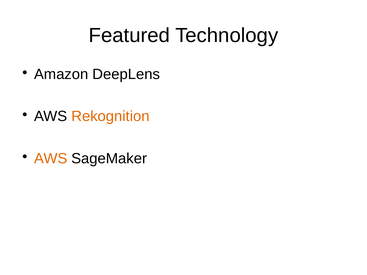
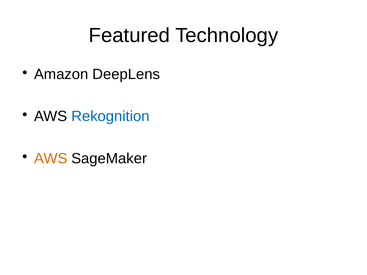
Rekognition colour: orange -> blue
